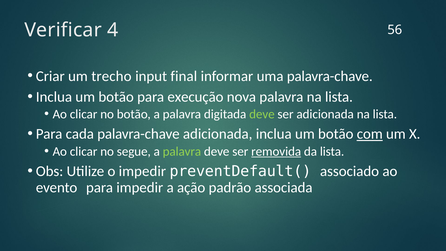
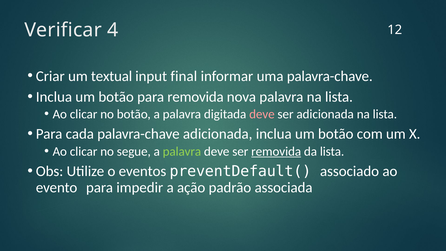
56: 56 -> 12
trecho: trecho -> textual
para execução: execução -> removida
deve at (262, 114) colour: light green -> pink
com underline: present -> none
o impedir: impedir -> eventos
